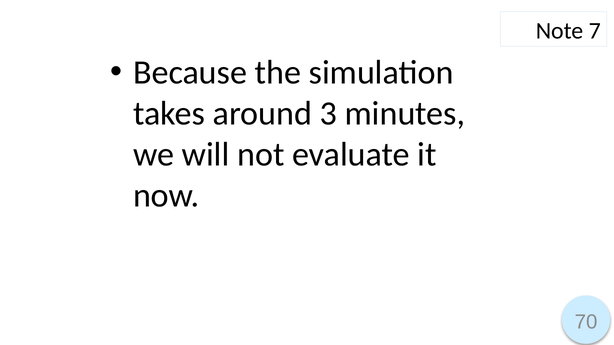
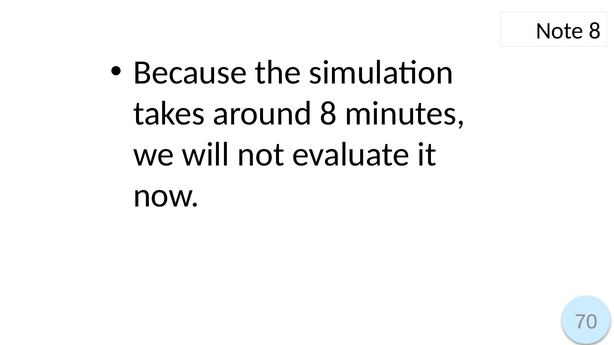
Note 7: 7 -> 8
around 3: 3 -> 8
